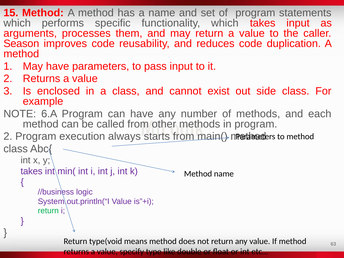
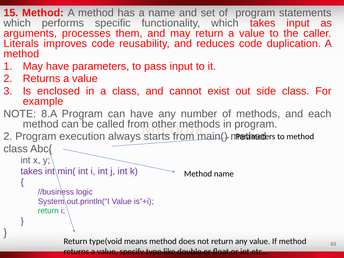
Season: Season -> Literals
6.A: 6.A -> 8.A
